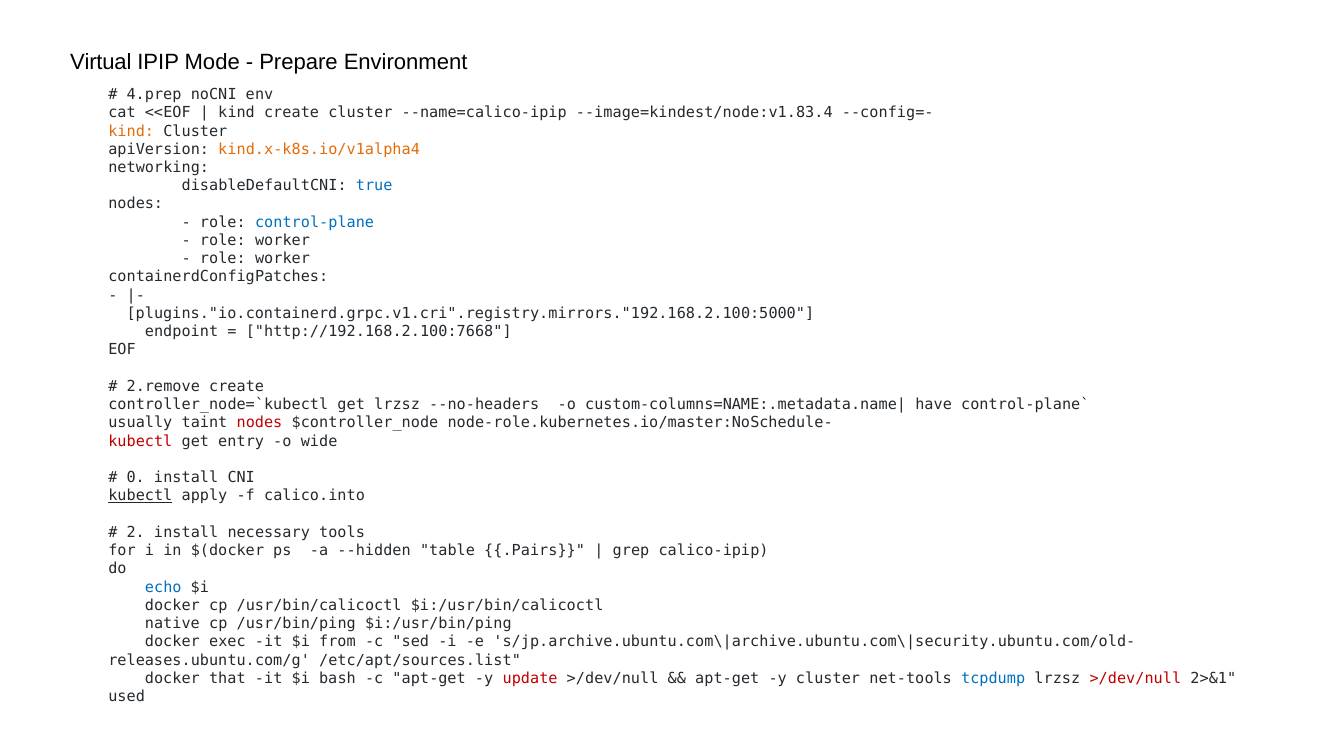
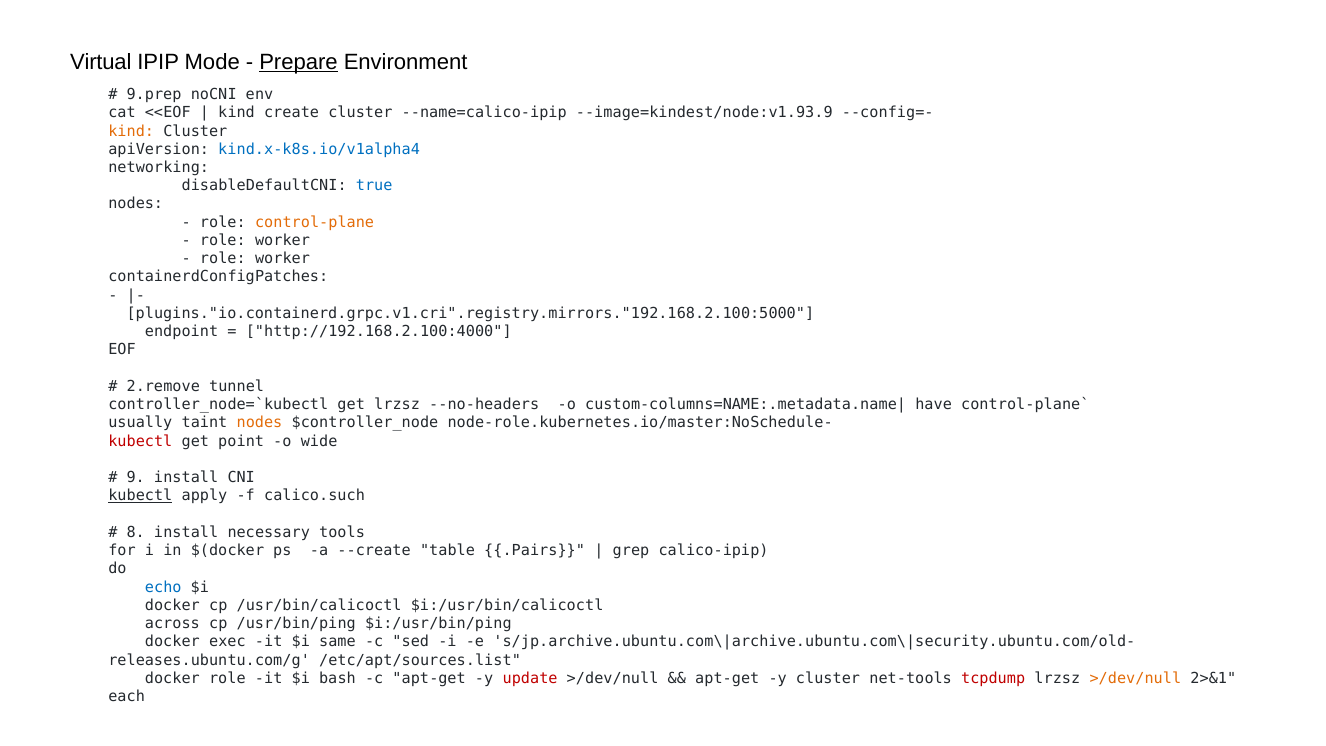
Prepare underline: none -> present
4.prep: 4.prep -> 9.prep
--image=kindest/node:v1.83.4: --image=kindest/node:v1.83.4 -> --image=kindest/node:v1.93.9
kind.x-k8s.io/v1alpha4 colour: orange -> blue
control-plane colour: blue -> orange
http://192.168.2.100:7668: http://192.168.2.100:7668 -> http://192.168.2.100:4000
2.remove create: create -> tunnel
nodes at (259, 423) colour: red -> orange
entry: entry -> point
0: 0 -> 9
calico.into: calico.into -> calico.such
2: 2 -> 8
--hidden: --hidden -> --create
native: native -> across
from: from -> same
docker that: that -> role
tcpdump colour: blue -> red
>/dev/null at (1135, 678) colour: red -> orange
used: used -> each
